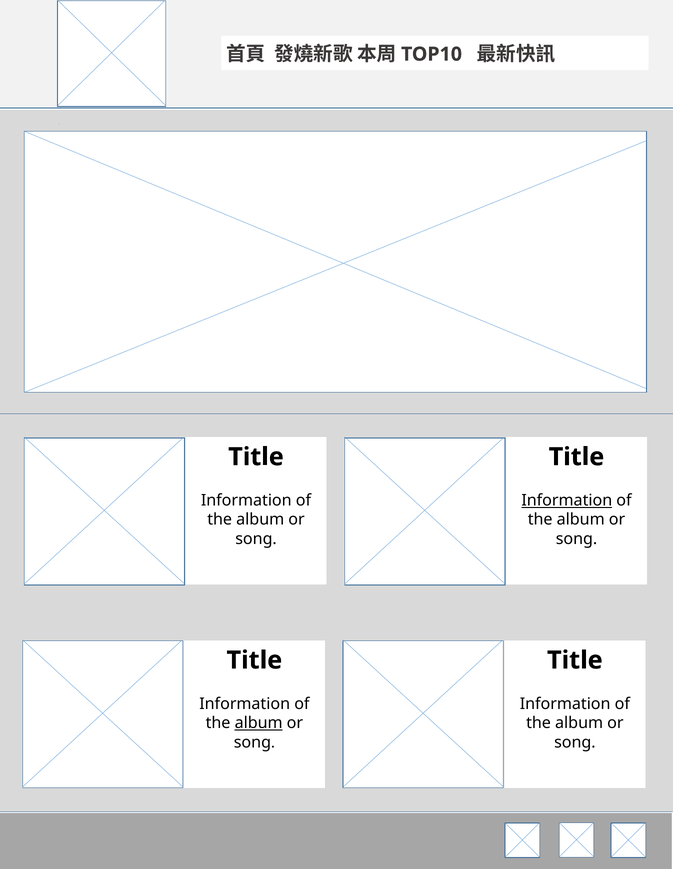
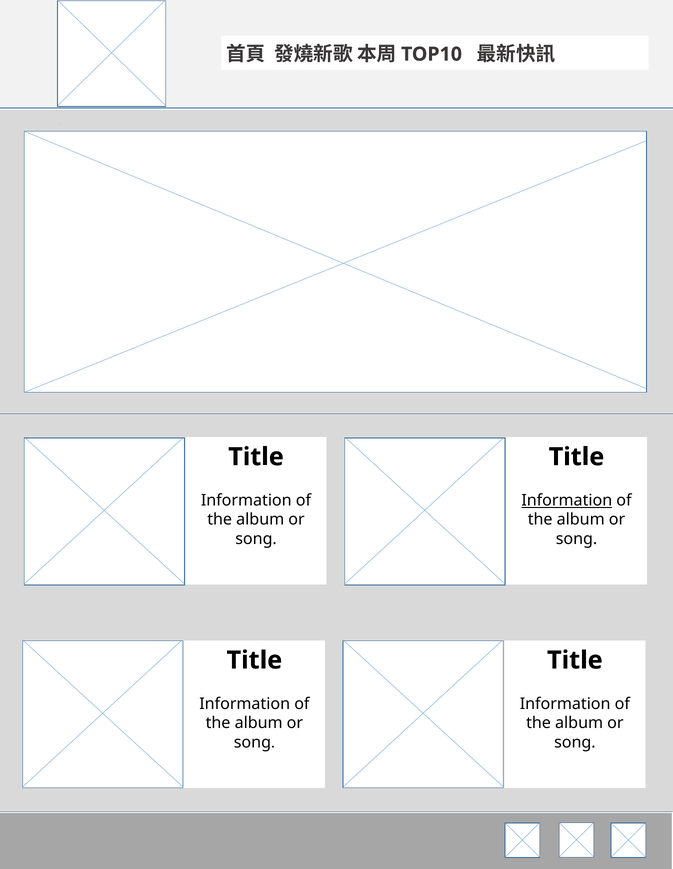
album at (259, 723) underline: present -> none
